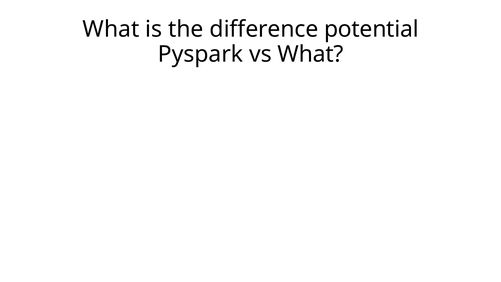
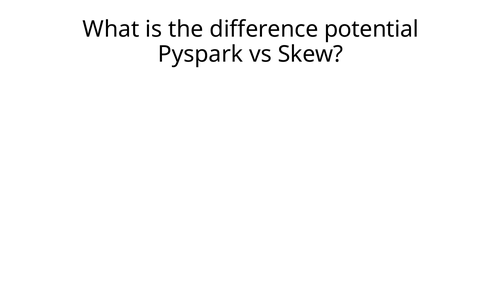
vs What: What -> Skew
